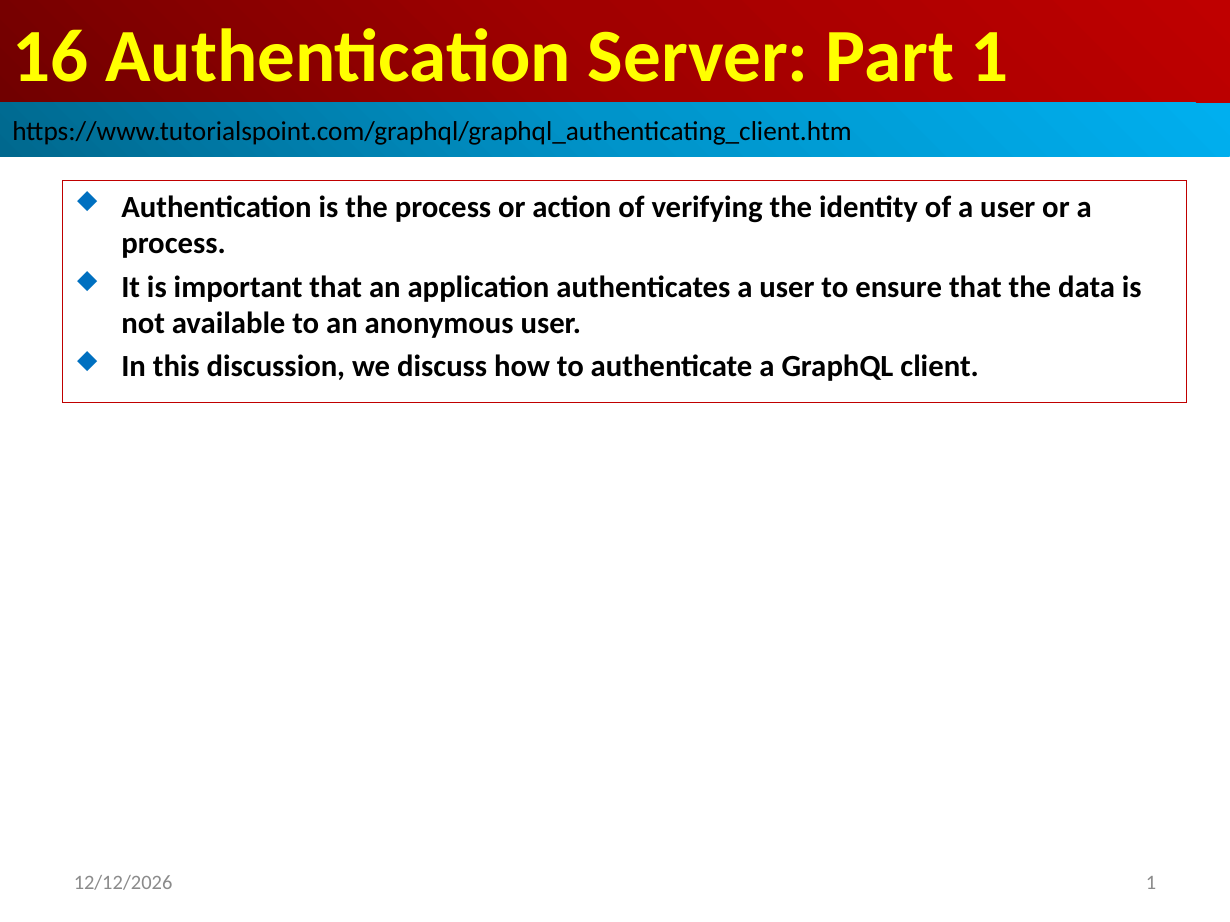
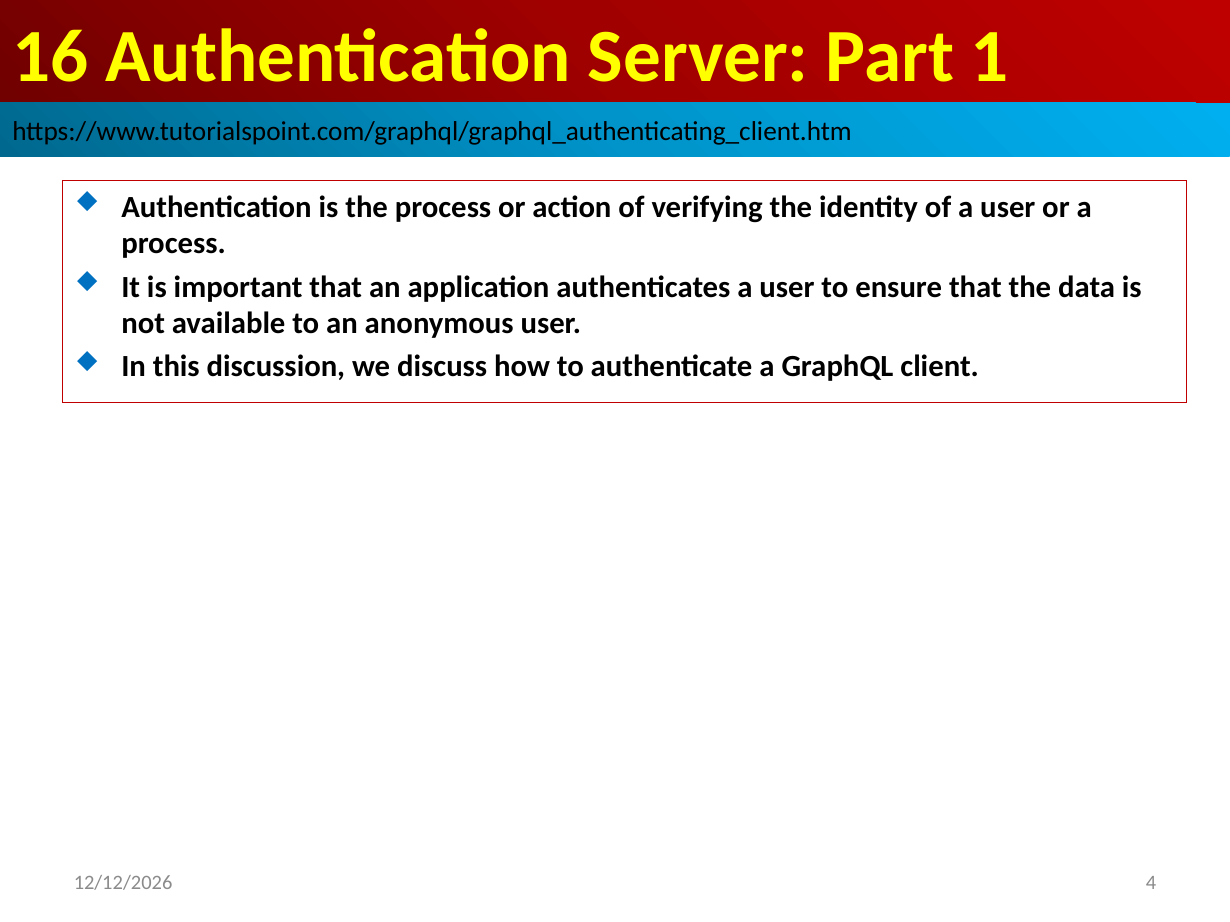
1 at (1151, 883): 1 -> 4
